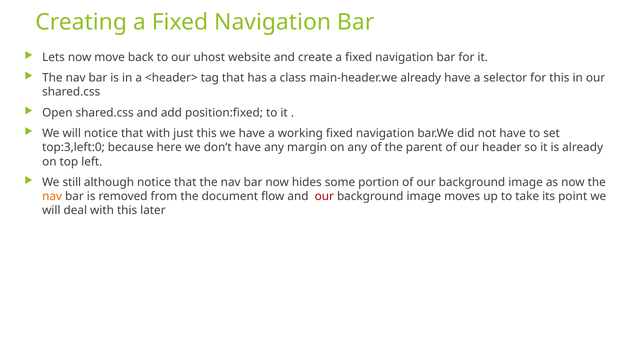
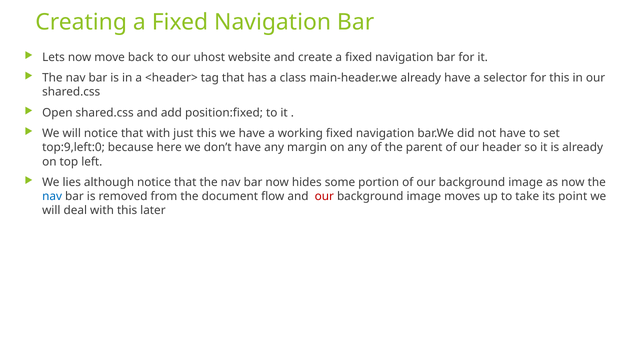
top:3,left:0: top:3,left:0 -> top:9,left:0
still: still -> lies
nav at (52, 197) colour: orange -> blue
